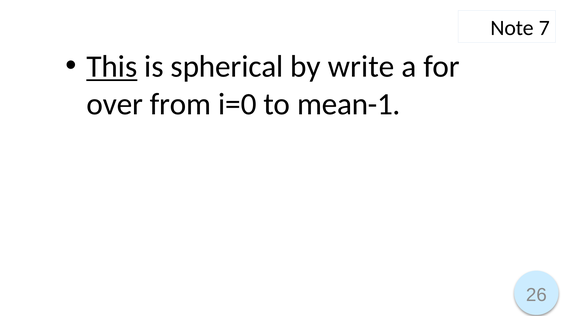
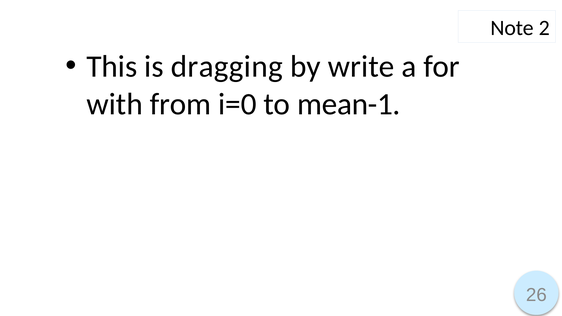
7: 7 -> 2
This underline: present -> none
spherical: spherical -> dragging
over: over -> with
